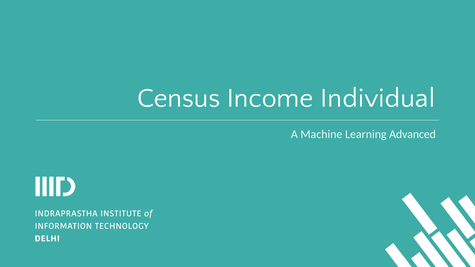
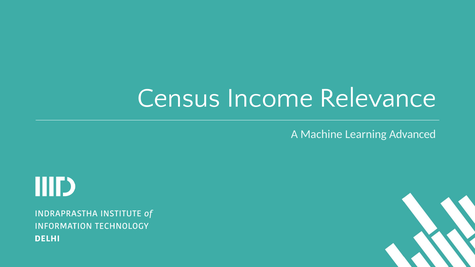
Individual: Individual -> Relevance
